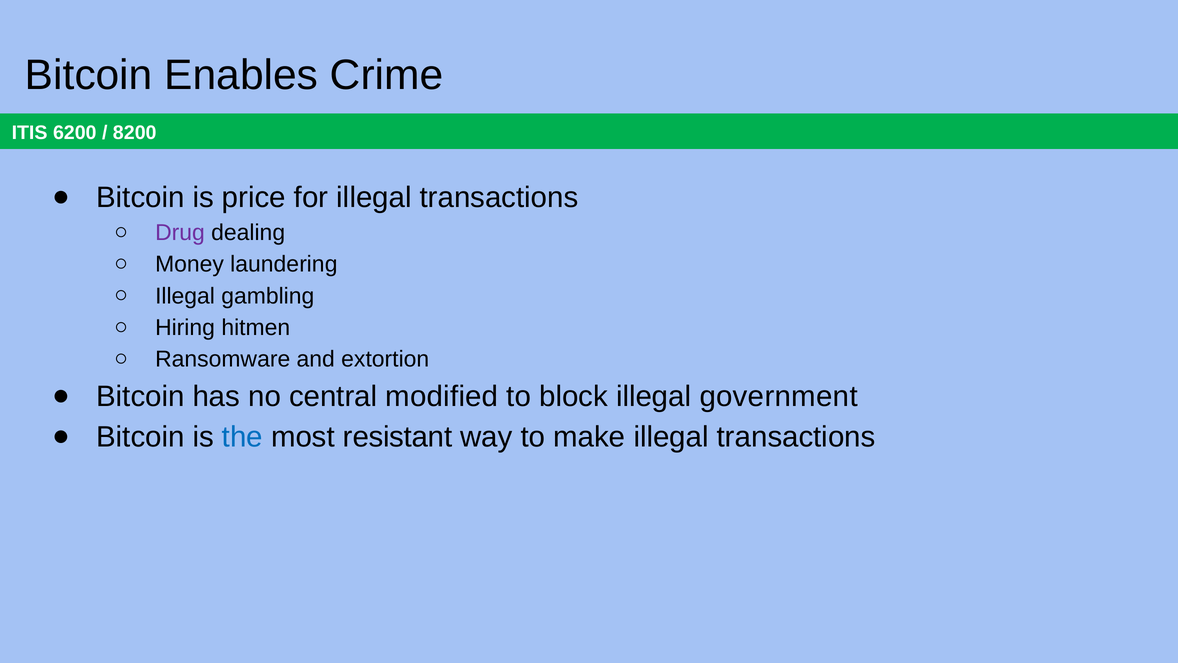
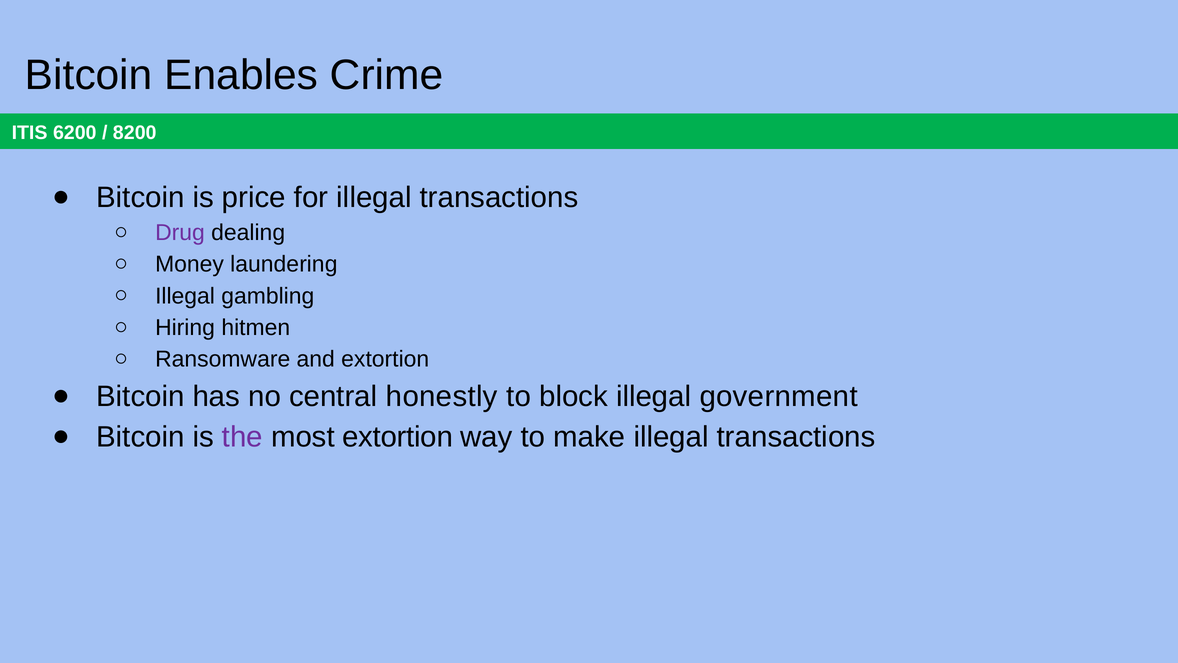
modified: modified -> honestly
the colour: blue -> purple
most resistant: resistant -> extortion
